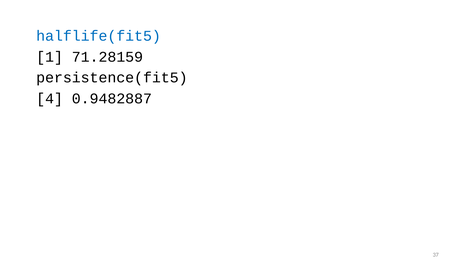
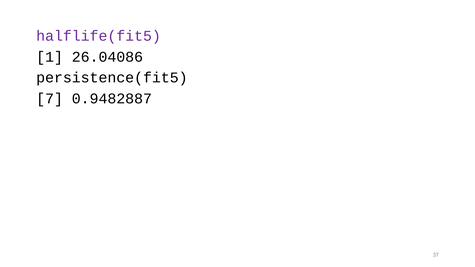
halflife(fit5 colour: blue -> purple
71.28159: 71.28159 -> 26.04086
4: 4 -> 7
